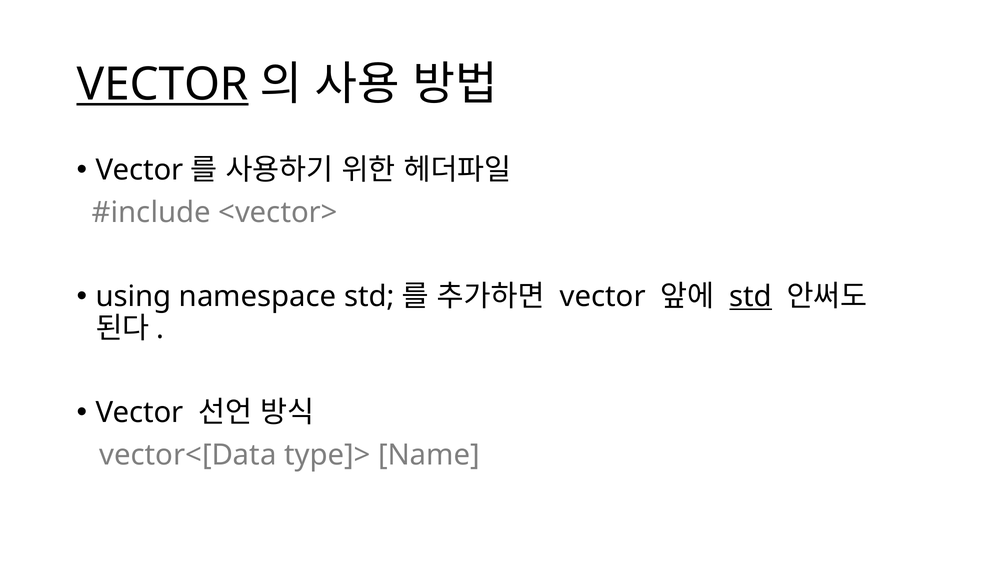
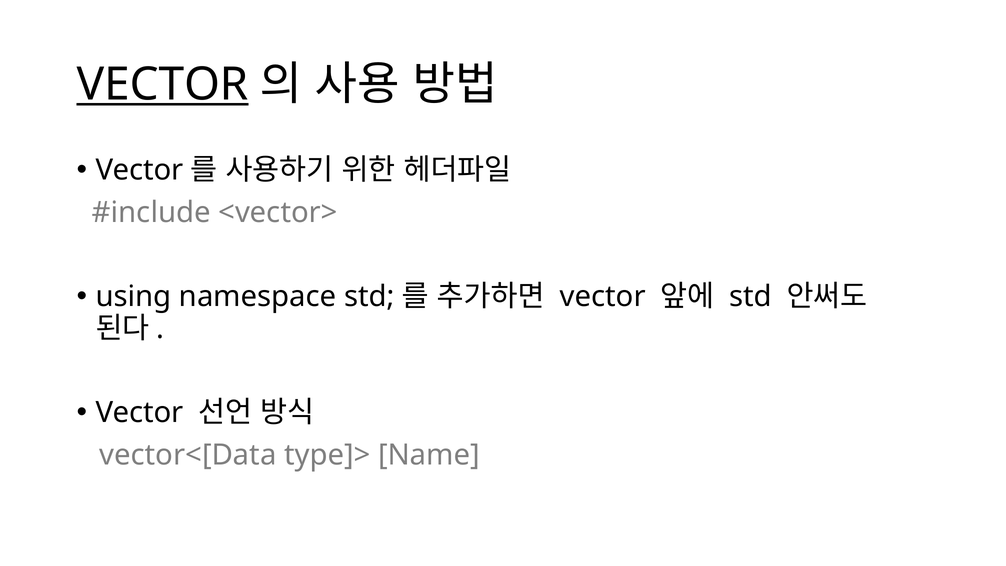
std at (751, 297) underline: present -> none
